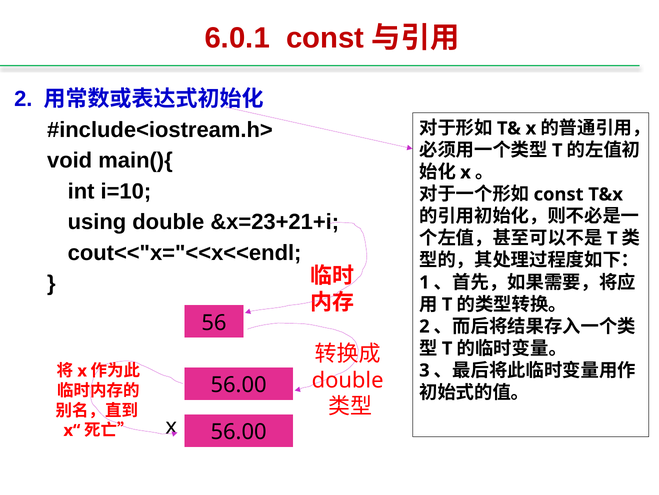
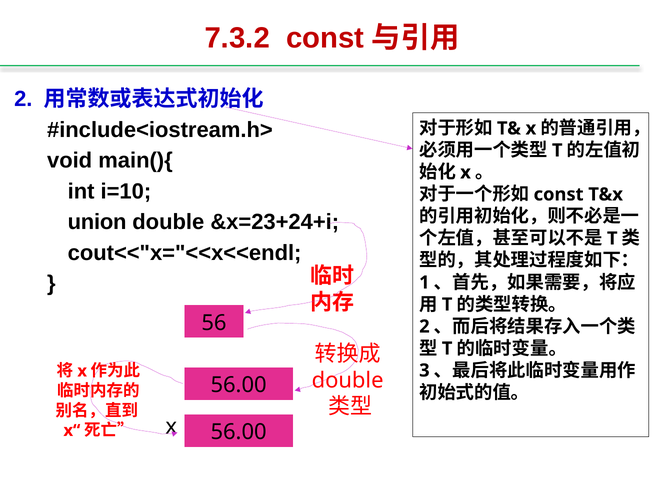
6.0.1: 6.0.1 -> 7.3.2
using: using -> union
&x=23+21+i: &x=23+21+i -> &x=23+24+i
